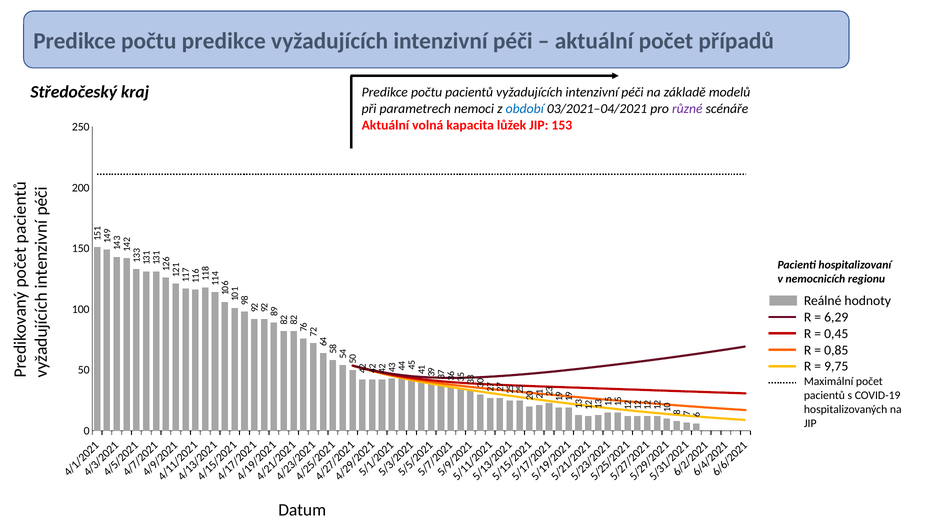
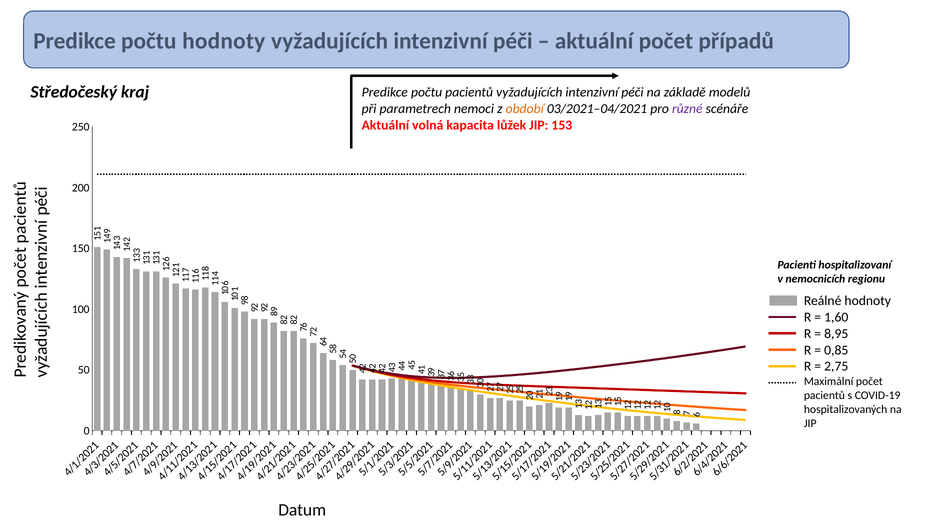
počtu predikce: predikce -> hodnoty
období colour: blue -> orange
6,29: 6,29 -> 1,60
0,45: 0,45 -> 8,95
9,75: 9,75 -> 2,75
